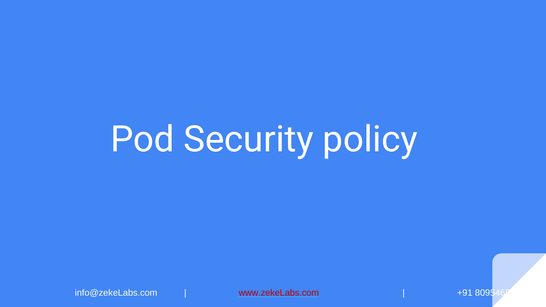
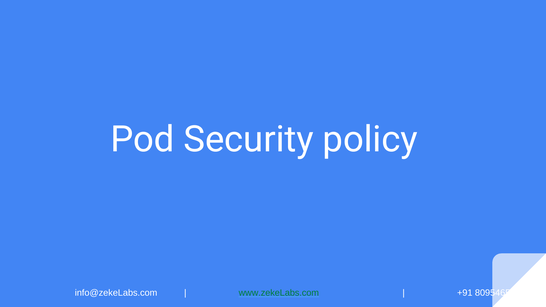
www.zekeLabs.com colour: red -> green
